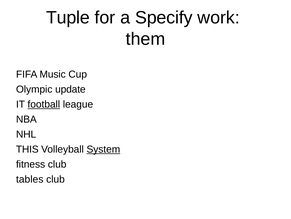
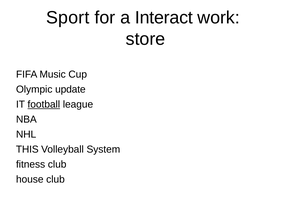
Tuple: Tuple -> Sport
Specify: Specify -> Interact
them: them -> store
System underline: present -> none
tables: tables -> house
